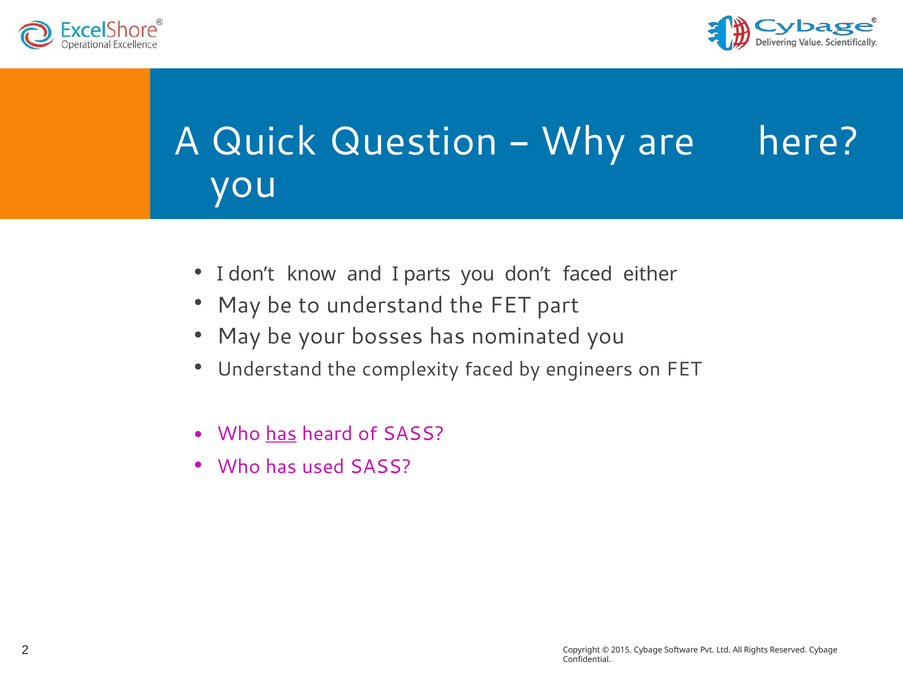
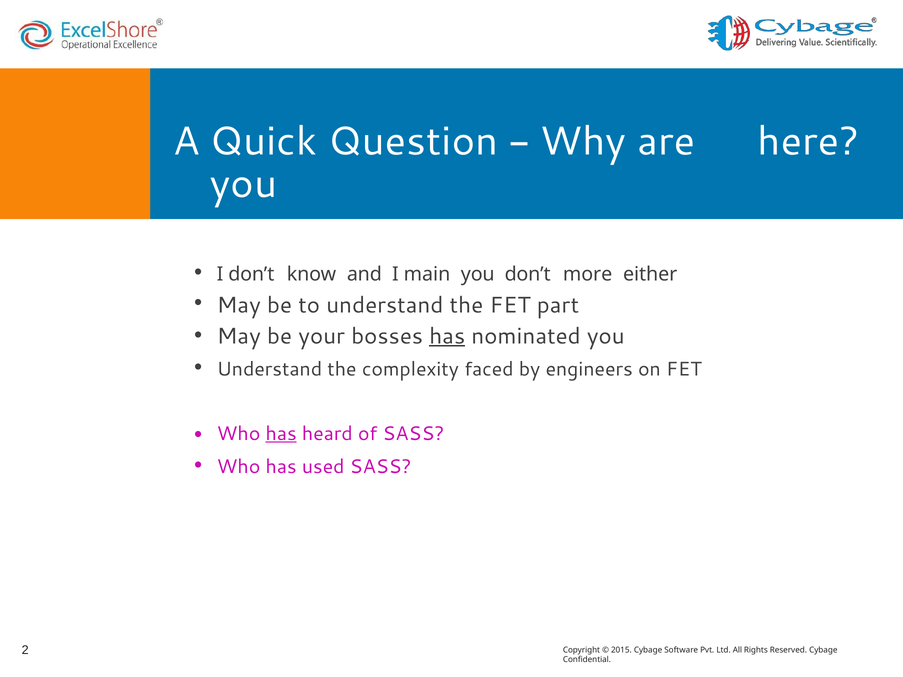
parts: parts -> main
don’t faced: faced -> more
has at (447, 336) underline: none -> present
